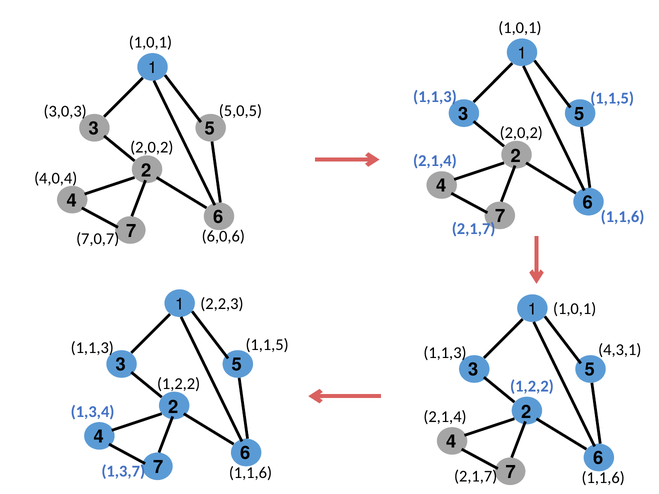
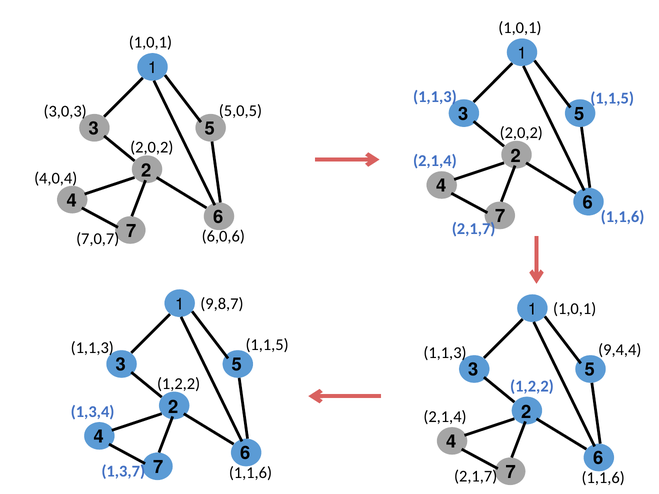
2,2,3: 2,2,3 -> 9,8,7
4,3,1: 4,3,1 -> 9,4,4
